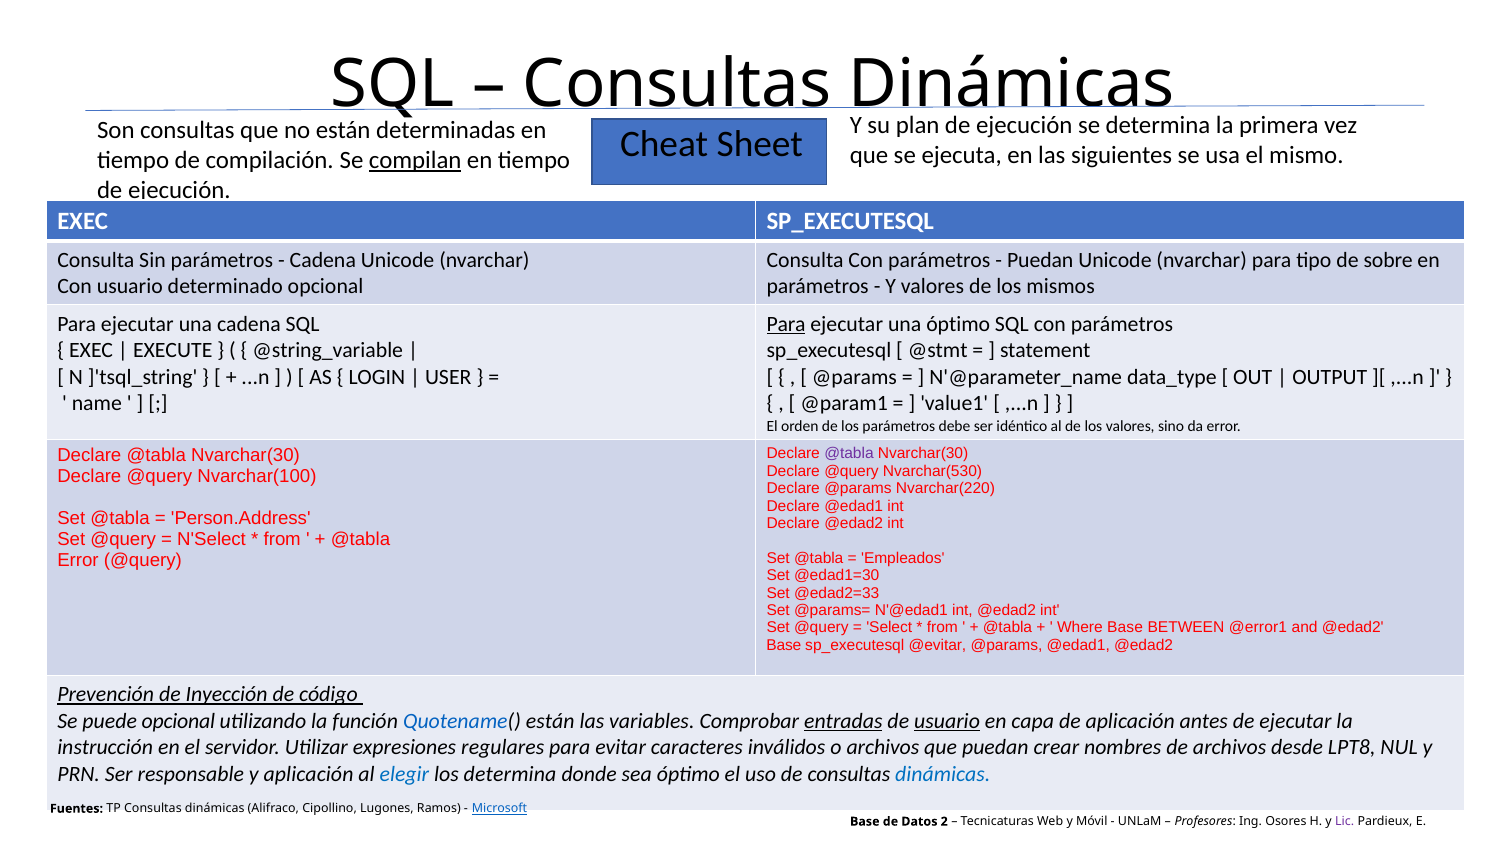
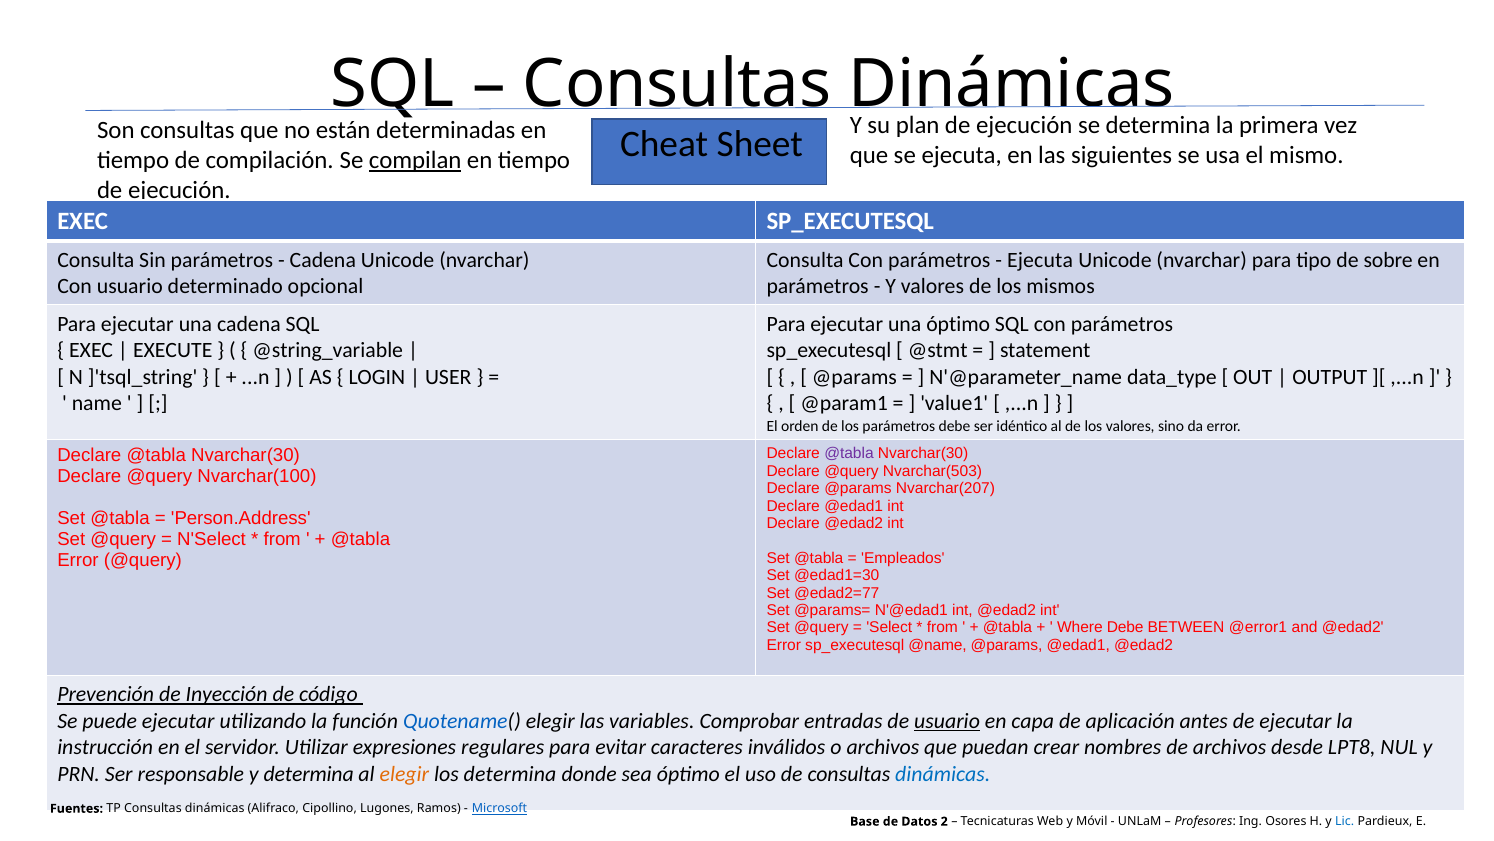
Puedan at (1040, 260): Puedan -> Ejecuta
Para at (786, 324) underline: present -> none
Nvarchar(530: Nvarchar(530 -> Nvarchar(503
Nvarchar(220: Nvarchar(220 -> Nvarchar(207
@edad2=33: @edad2=33 -> @edad2=77
Where Base: Base -> Debe
Base at (784, 645): Base -> Error
@evitar: @evitar -> @name
puede opcional: opcional -> ejecutar
Quotename( están: están -> elegir
entradas underline: present -> none
y aplicación: aplicación -> determina
elegir at (404, 773) colour: blue -> orange
Lic colour: purple -> blue
